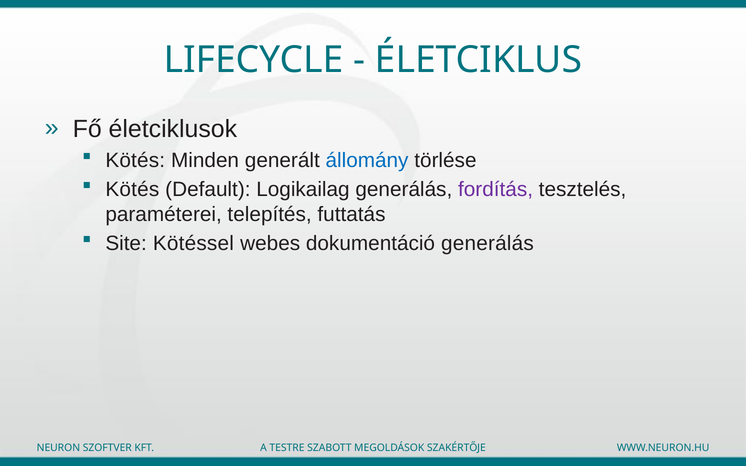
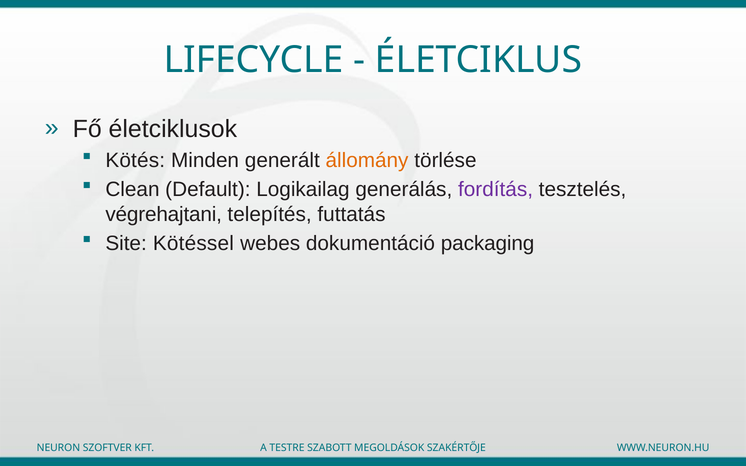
állomány colour: blue -> orange
Kötés at (132, 189): Kötés -> Clean
paraméterei: paraméterei -> végrehajtani
dokumentáció generálás: generálás -> packaging
